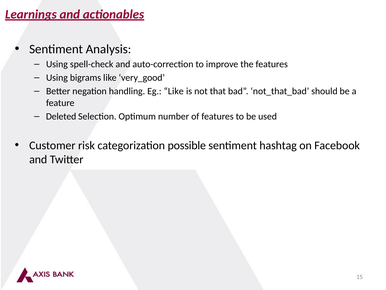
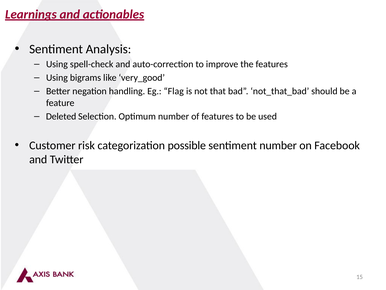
Eg Like: Like -> Flag
sentiment hashtag: hashtag -> number
